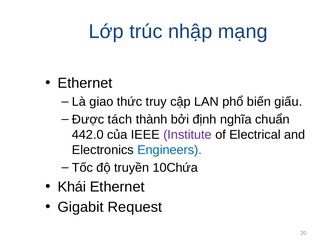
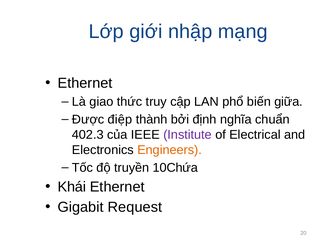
trúc: trúc -> giới
giấu: giấu -> giữa
tách: tách -> điệp
442.0: 442.0 -> 402.3
Engineers colour: blue -> orange
